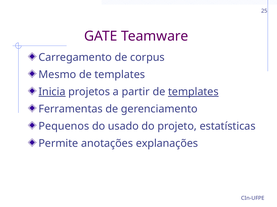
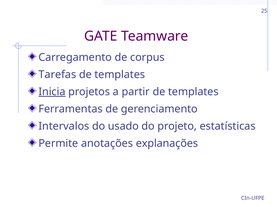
Mesmo: Mesmo -> Tarefas
templates at (193, 92) underline: present -> none
Pequenos: Pequenos -> Intervalos
